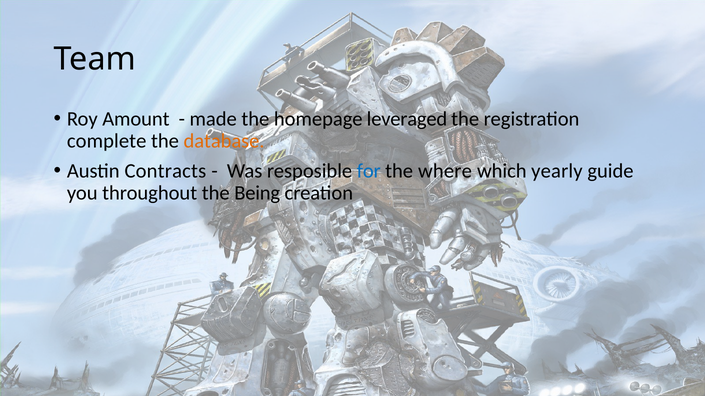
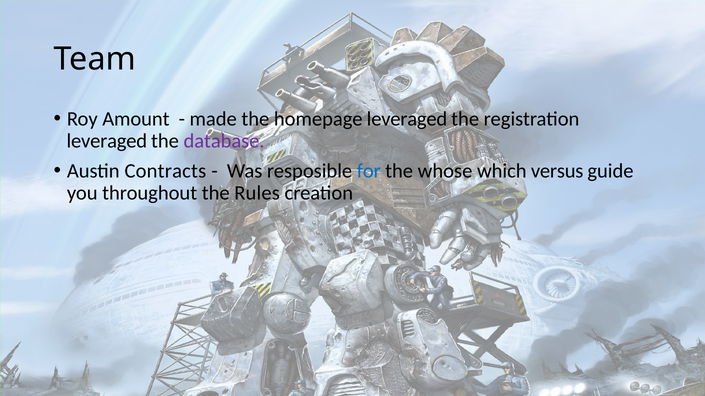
complete at (107, 141): complete -> leveraged
database colour: orange -> purple
where: where -> whose
yearly: yearly -> versus
Being: Being -> Rules
